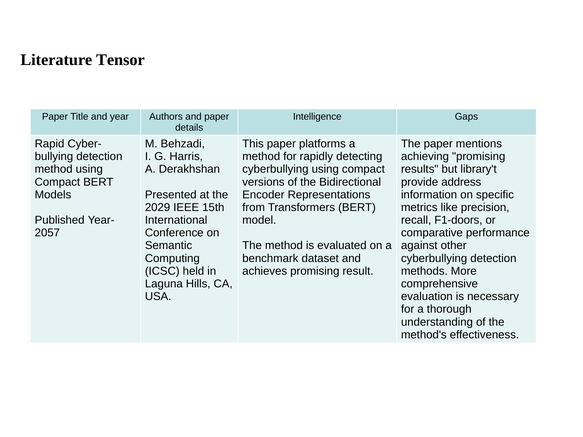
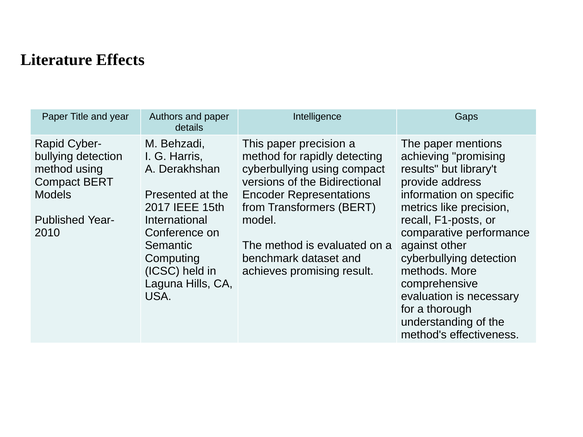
Tensor: Tensor -> Effects
paper platforms: platforms -> precision
2029: 2029 -> 2017
F1-doors: F1-doors -> F1-posts
2057: 2057 -> 2010
